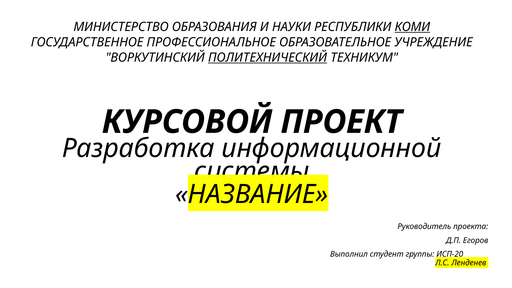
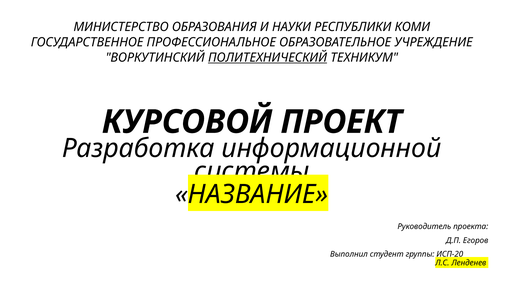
КОМИ underline: present -> none
